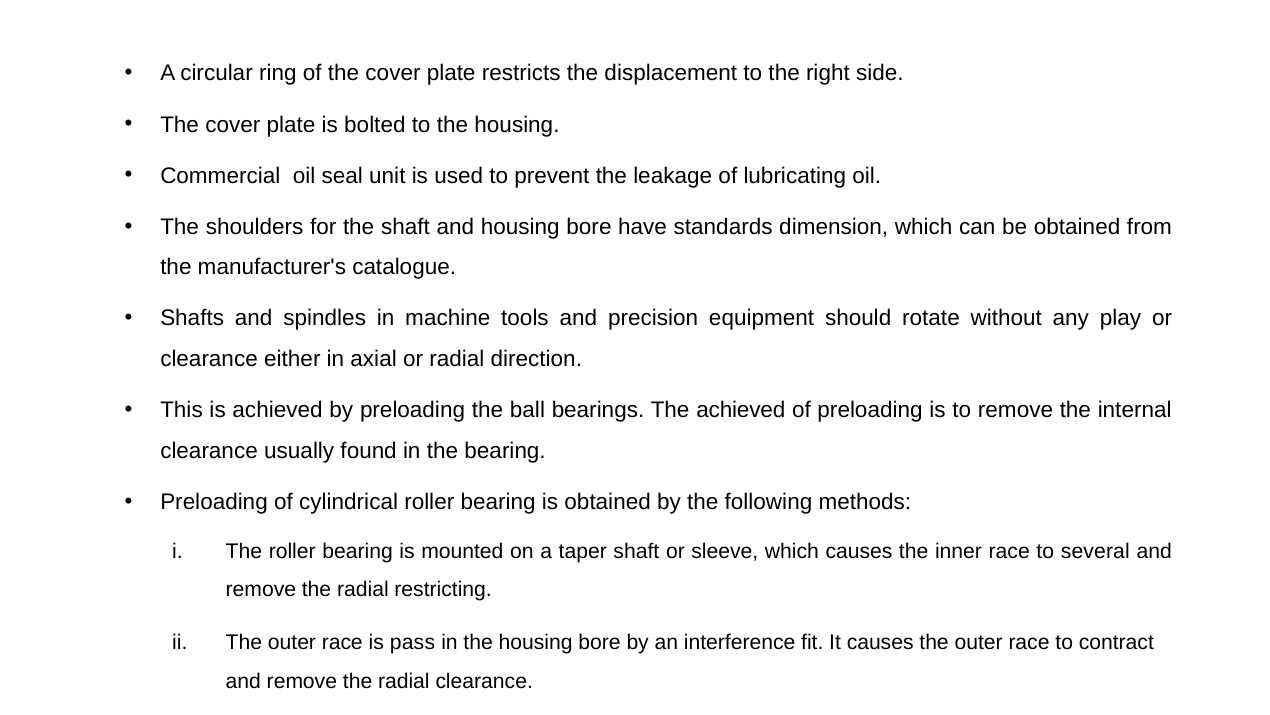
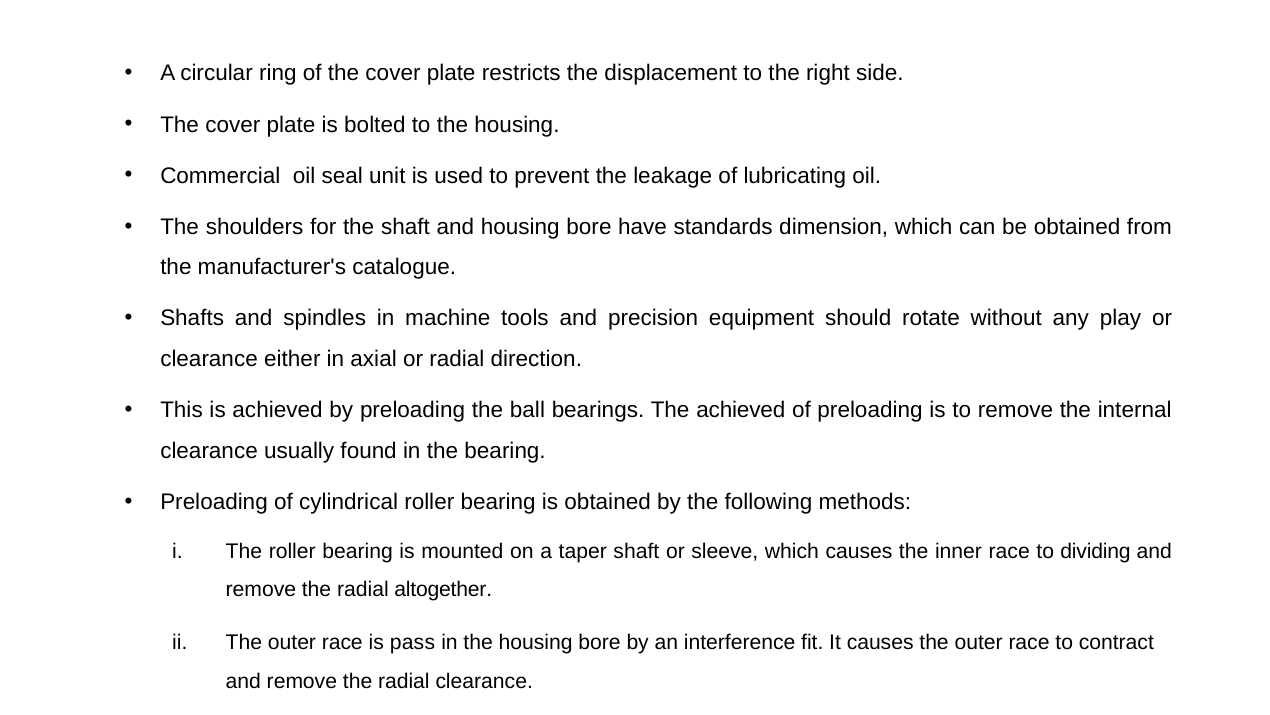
several: several -> dividing
restricting: restricting -> altogether
